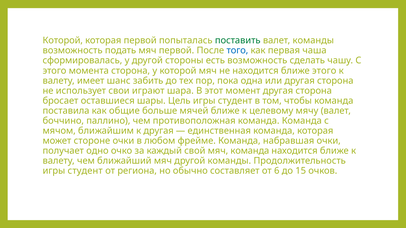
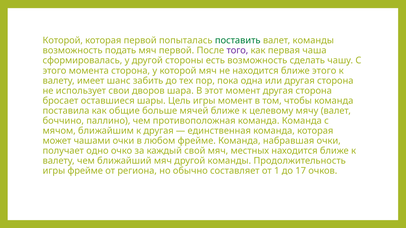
того colour: blue -> purple
играют: играют -> дворов
Цель игры студент: студент -> момент
стороне: стороне -> чашами
мяч команда: команда -> местных
студент at (85, 171): студент -> фрейме
6: 6 -> 1
15: 15 -> 17
